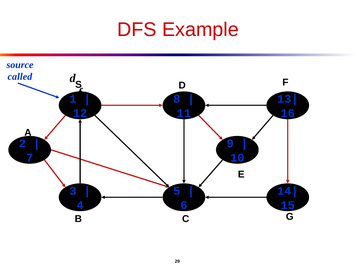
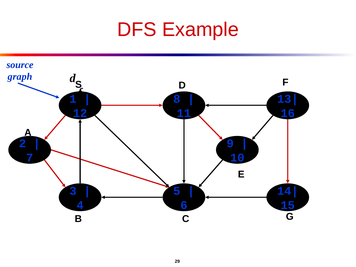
called: called -> graph
